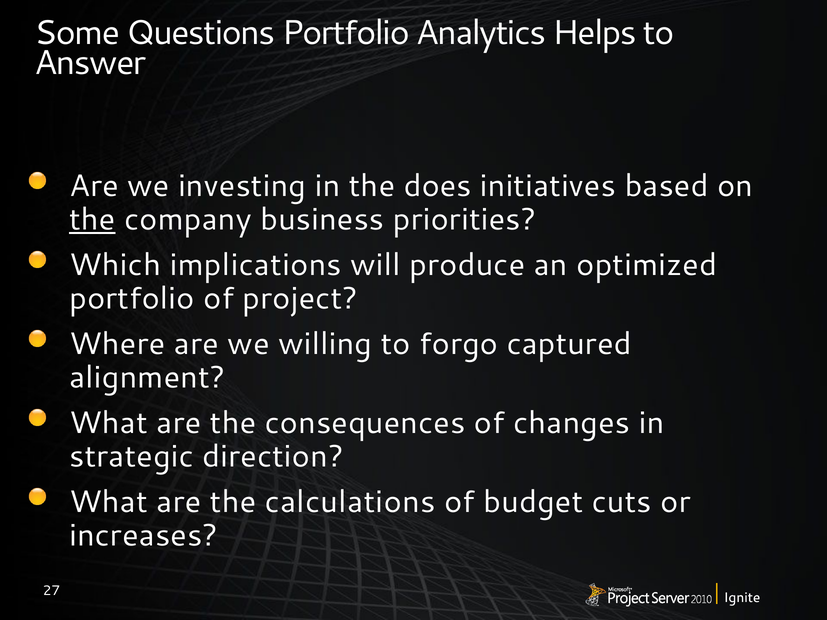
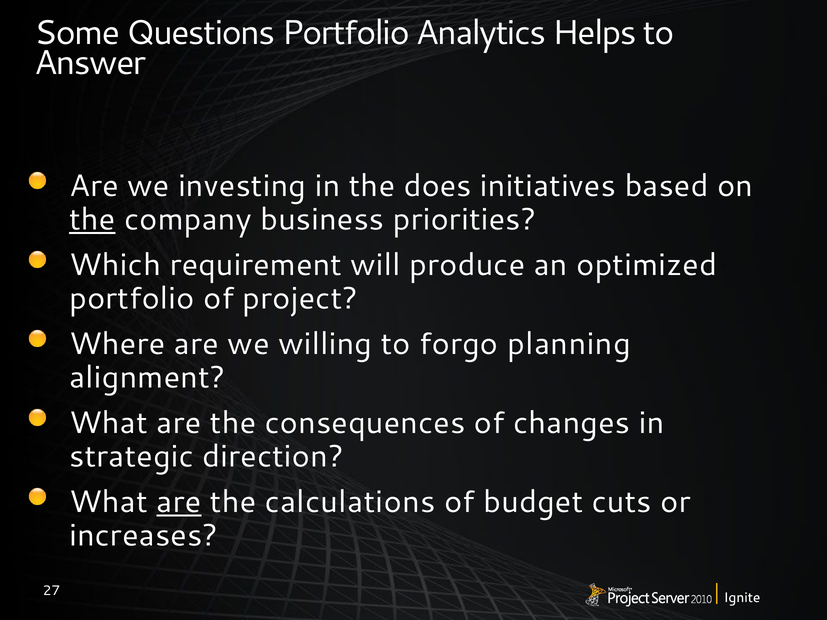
implications: implications -> requirement
captured: captured -> planning
are at (179, 502) underline: none -> present
